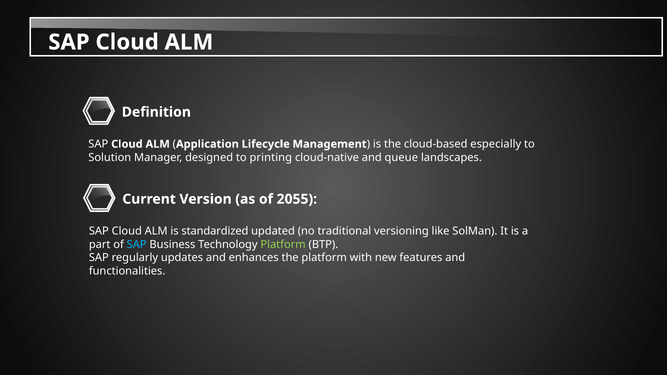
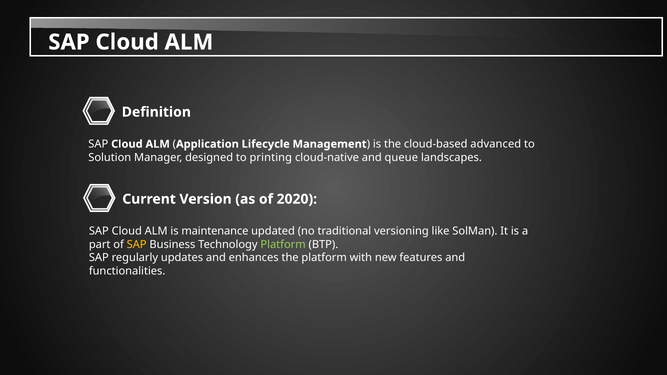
especially: especially -> advanced
2055: 2055 -> 2020
standardized: standardized -> maintenance
SAP at (137, 245) colour: light blue -> yellow
